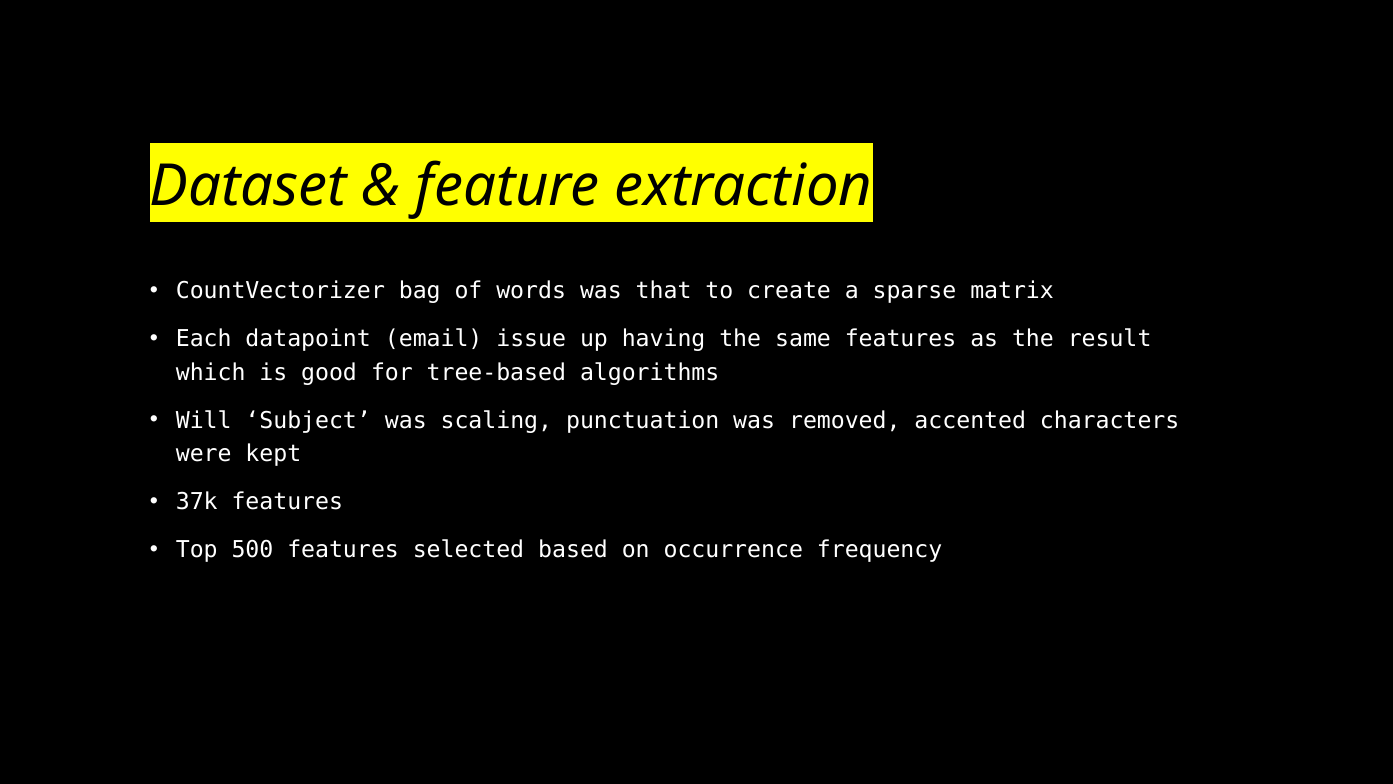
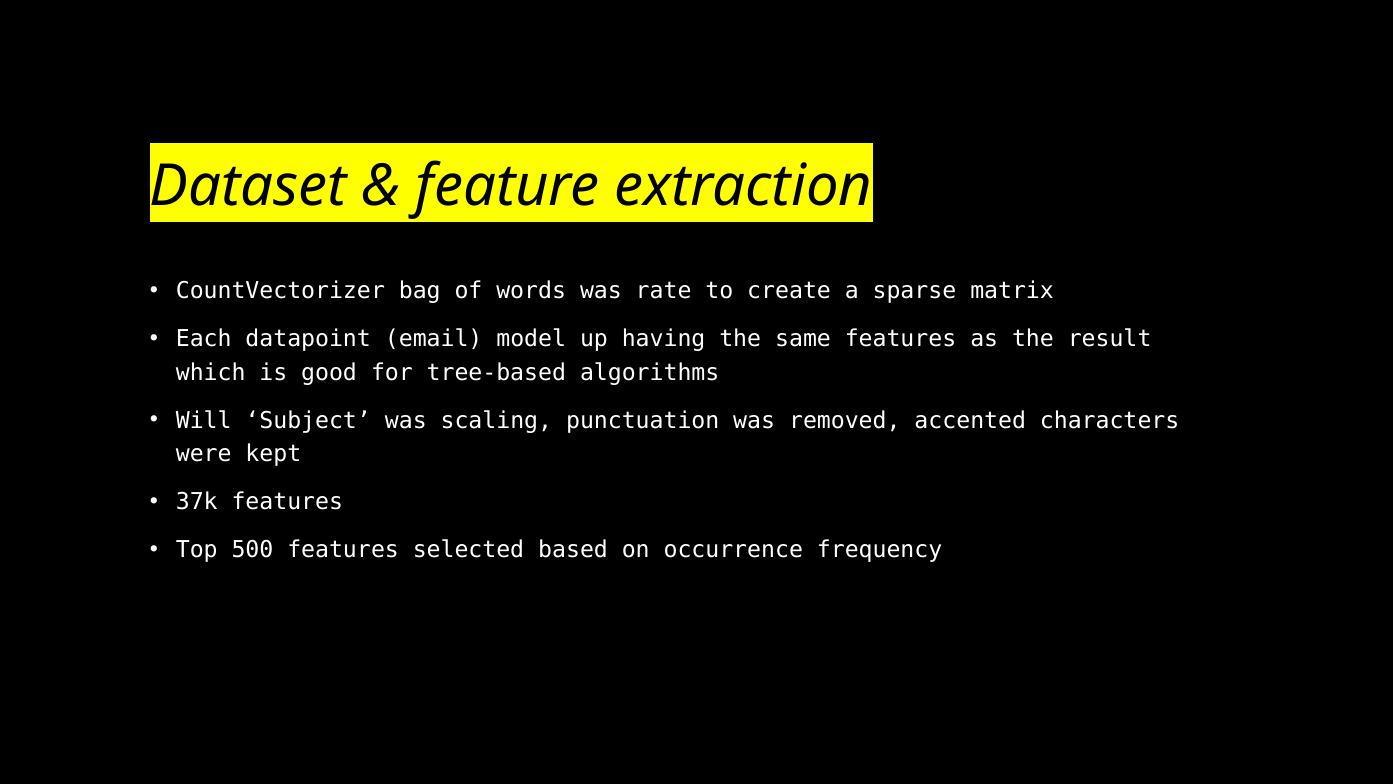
that: that -> rate
issue: issue -> model
